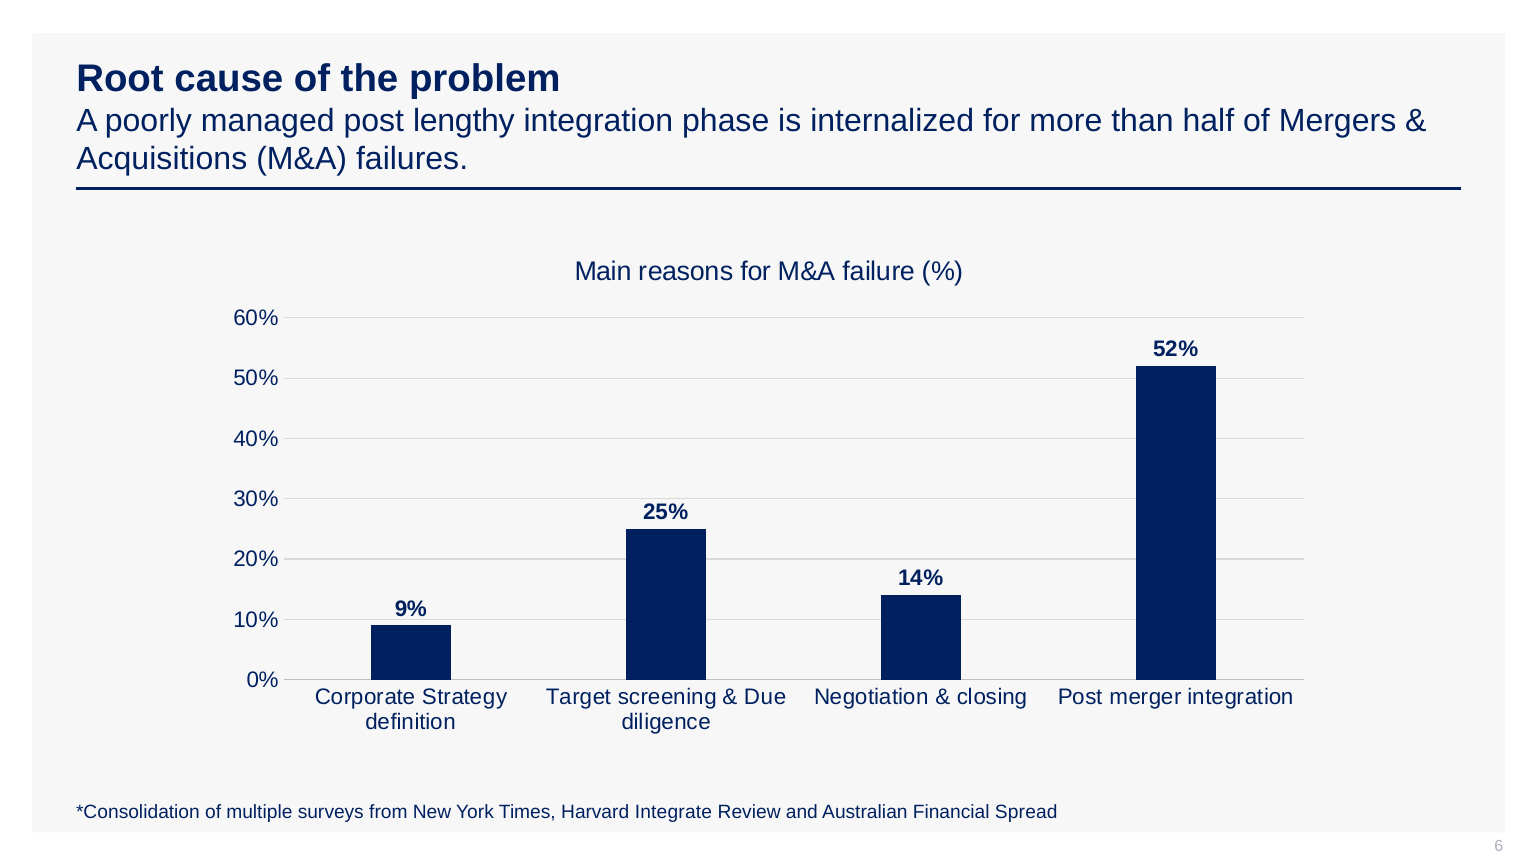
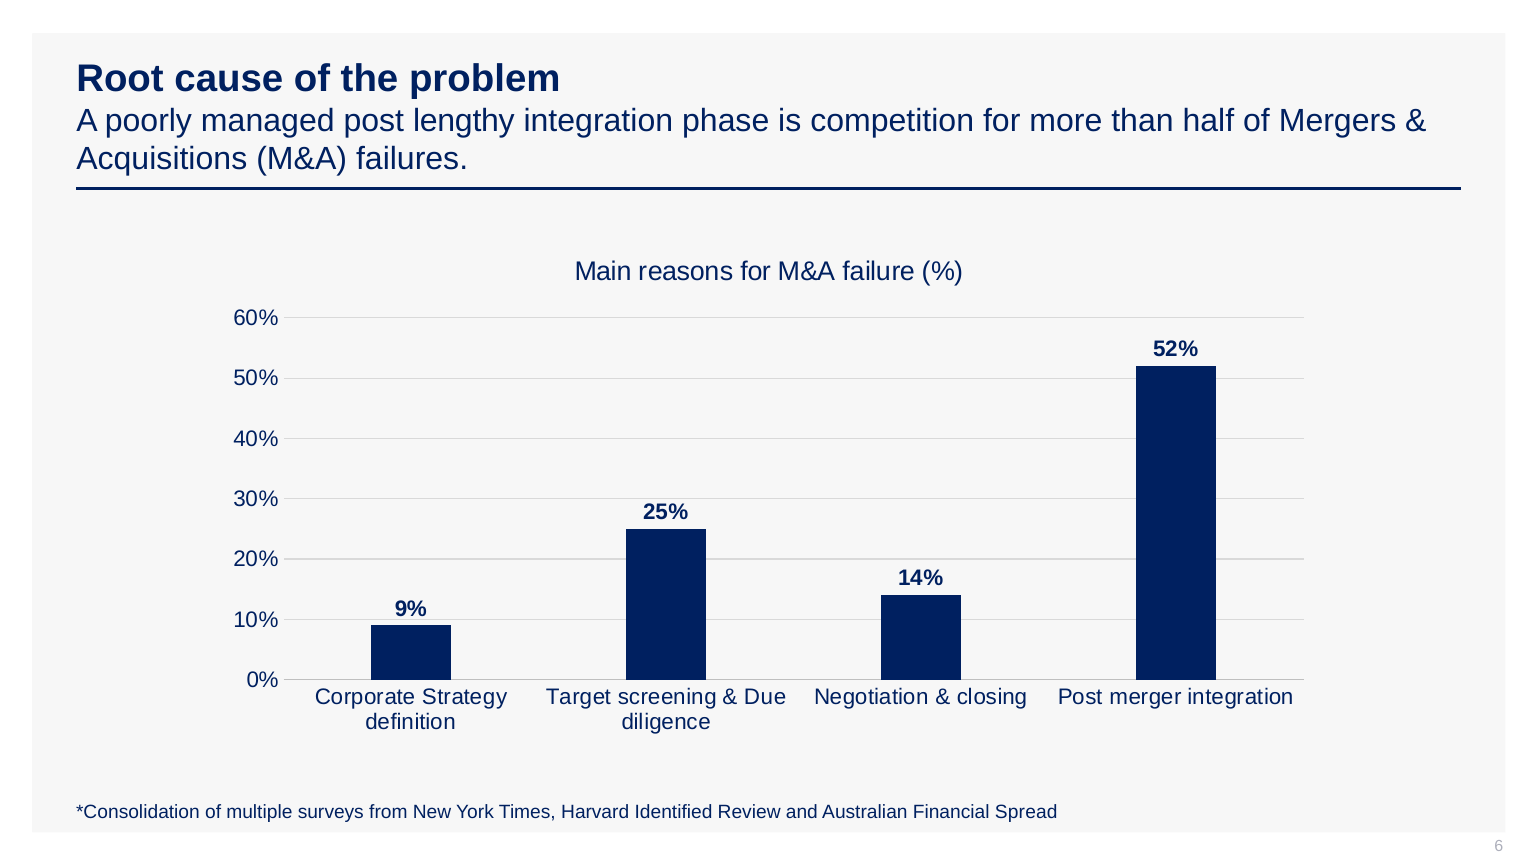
internalized: internalized -> competition
Integrate: Integrate -> Identified
